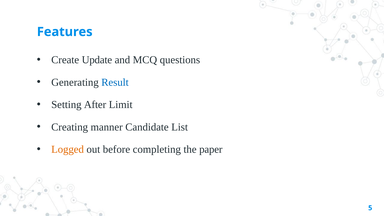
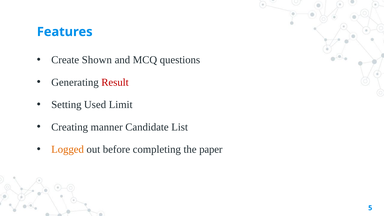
Update: Update -> Shown
Result colour: blue -> red
After: After -> Used
